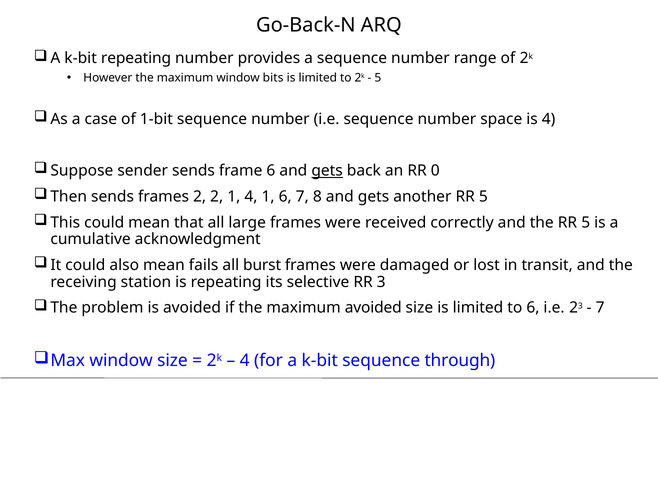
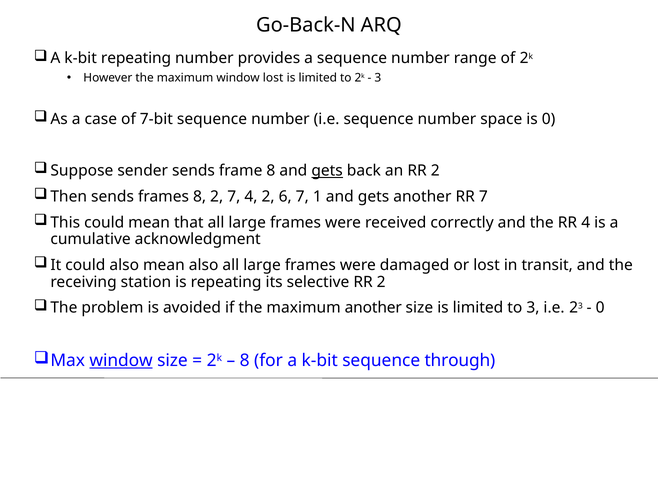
window bits: bits -> lost
5 at (378, 78): 5 -> 3
1-bit: 1-bit -> 7-bit
is 4: 4 -> 0
frame 6: 6 -> 8
an RR 0: 0 -> 2
frames 2: 2 -> 8
2 1: 1 -> 7
4 1: 1 -> 2
8: 8 -> 1
another RR 5: 5 -> 7
the RR 5: 5 -> 4
mean fails: fails -> also
burst at (262, 265): burst -> large
3 at (381, 282): 3 -> 2
maximum avoided: avoided -> another
to 6: 6 -> 3
7 at (600, 308): 7 -> 0
window at (121, 361) underline: none -> present
4 at (245, 361): 4 -> 8
